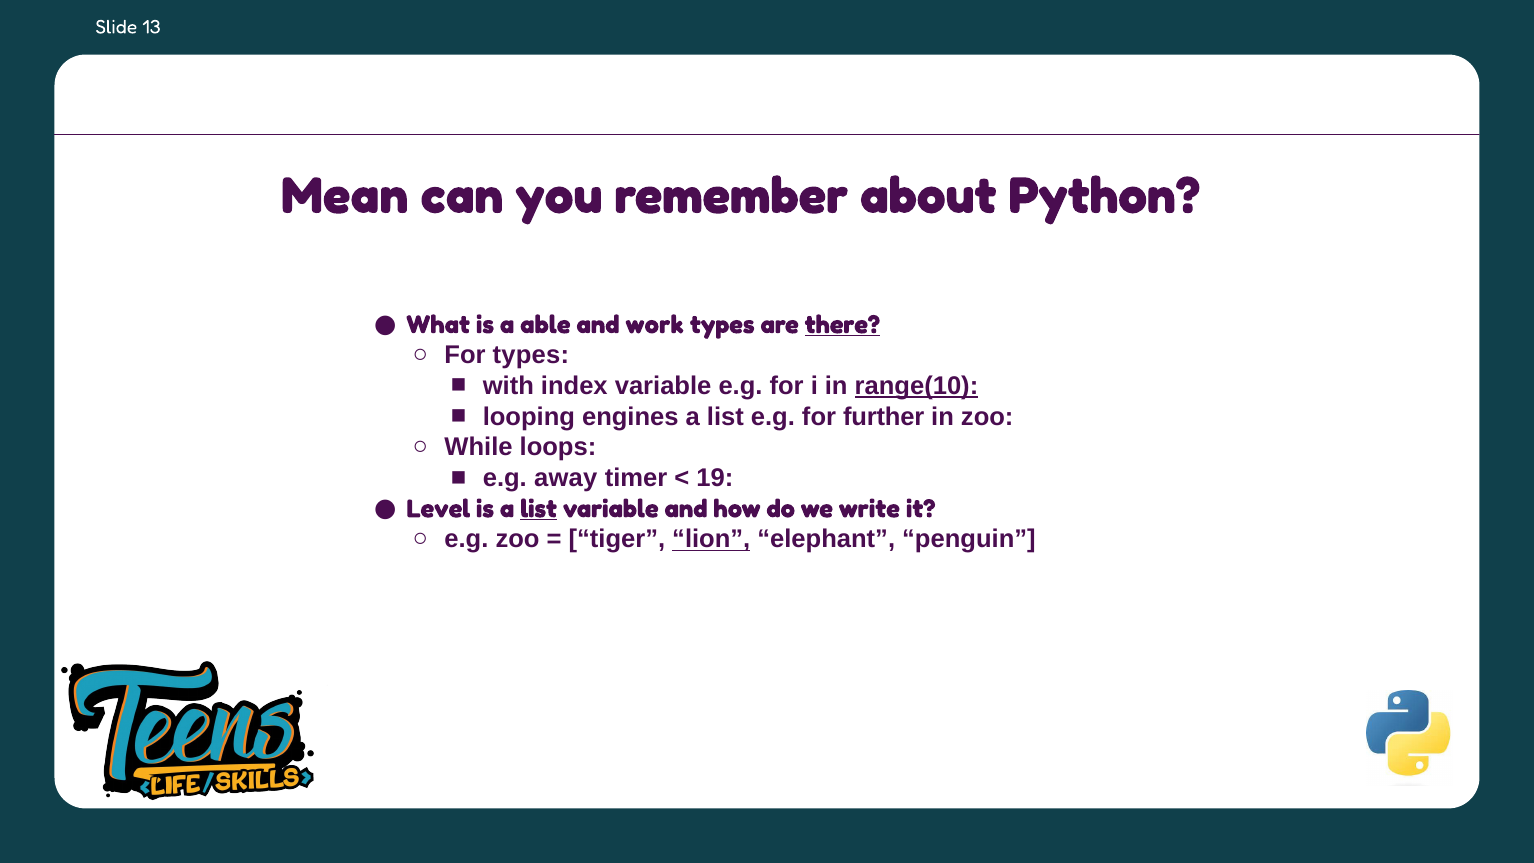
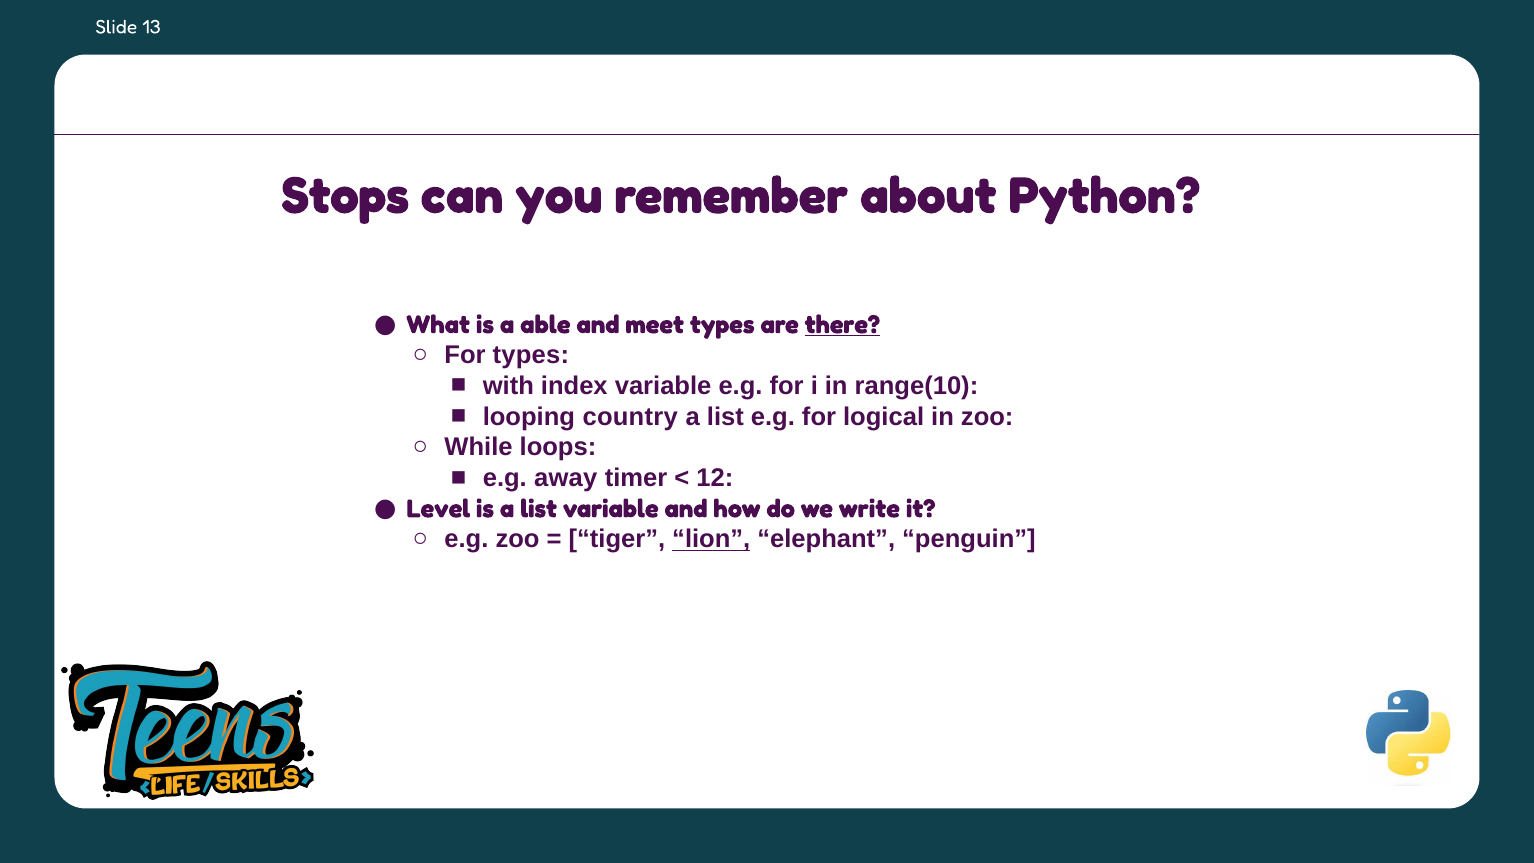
Mean: Mean -> Stops
work: work -> meet
range(10 underline: present -> none
engines: engines -> country
further: further -> logical
19: 19 -> 12
list at (539, 509) underline: present -> none
